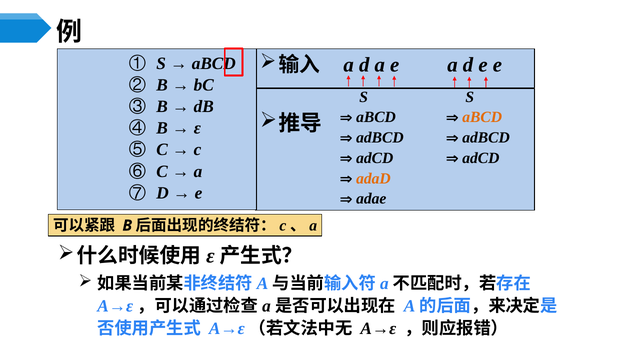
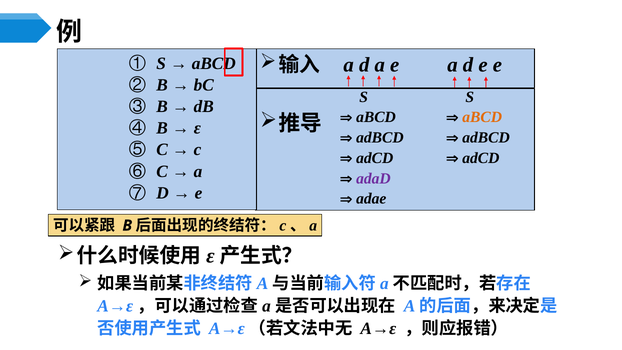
adaD colour: orange -> purple
